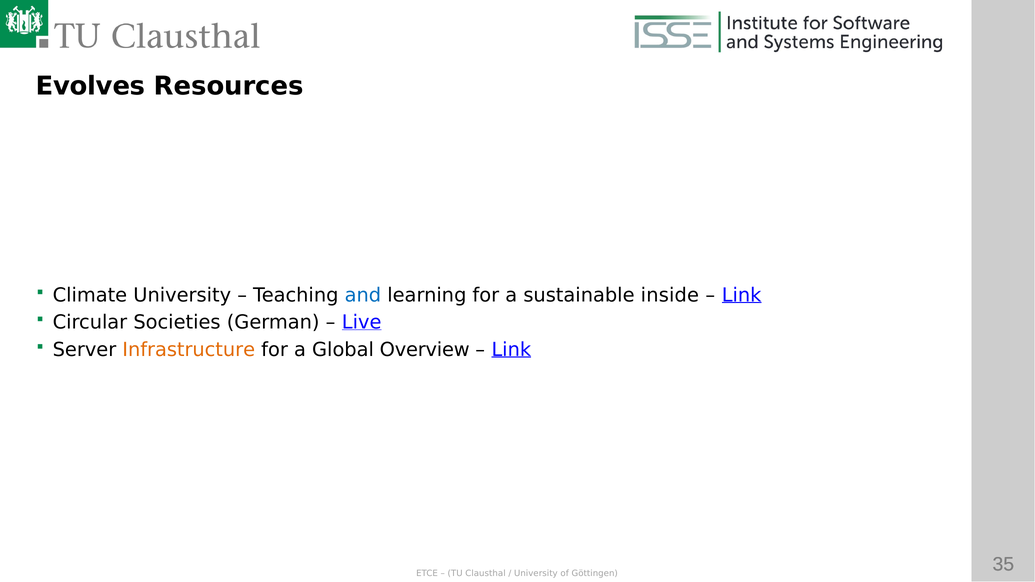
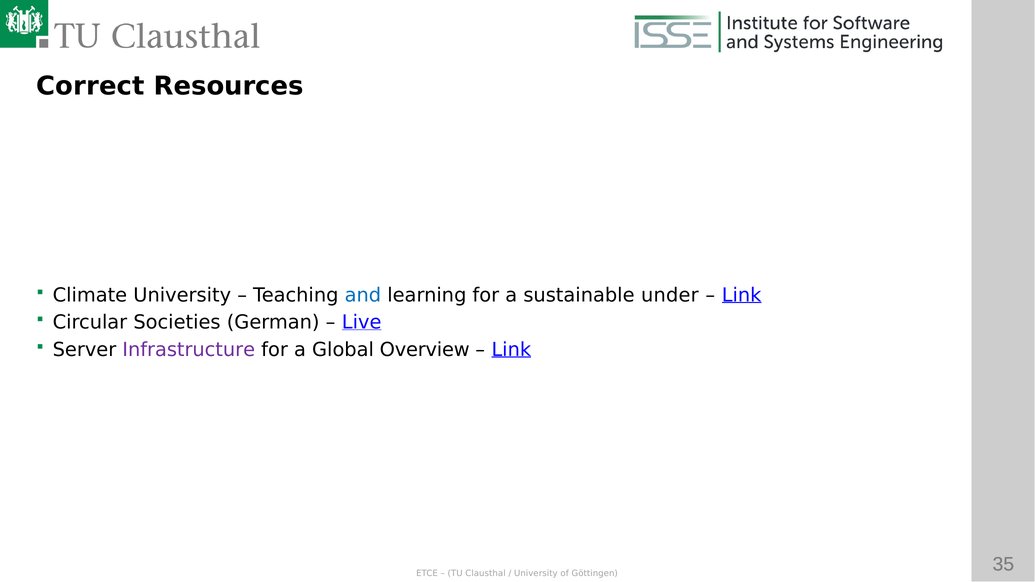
Evolves: Evolves -> Correct
inside: inside -> under
Infrastructure colour: orange -> purple
